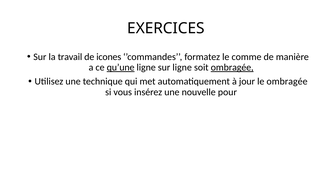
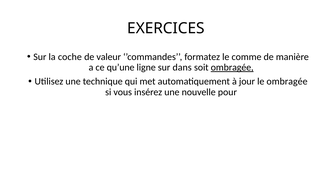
travail: travail -> coche
icones: icones -> valeur
qu’une underline: present -> none
sur ligne: ligne -> dans
